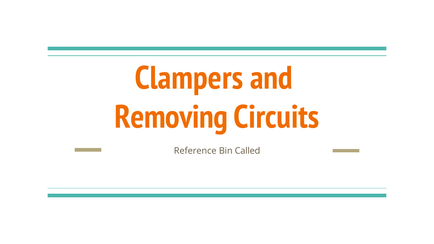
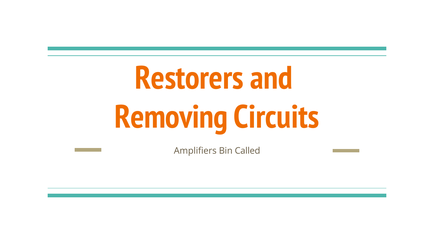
Clampers: Clampers -> Restorers
Reference: Reference -> Amplifiers
